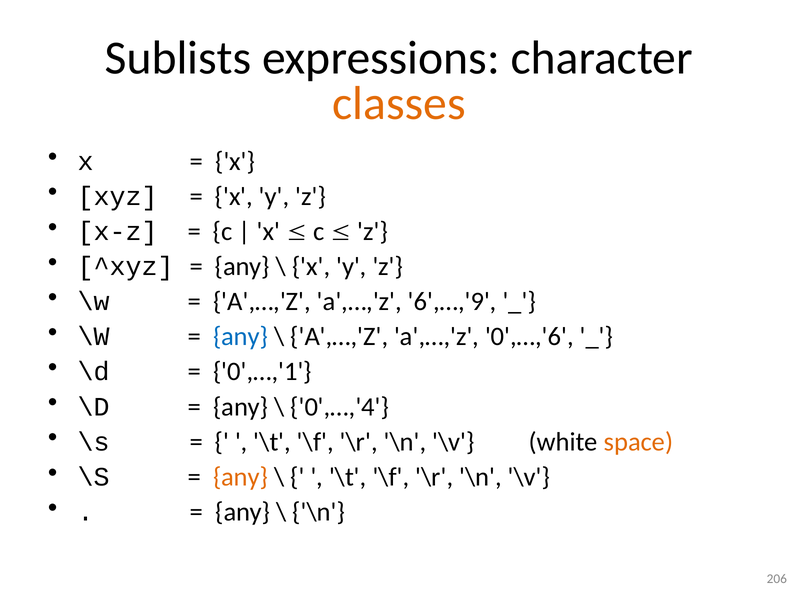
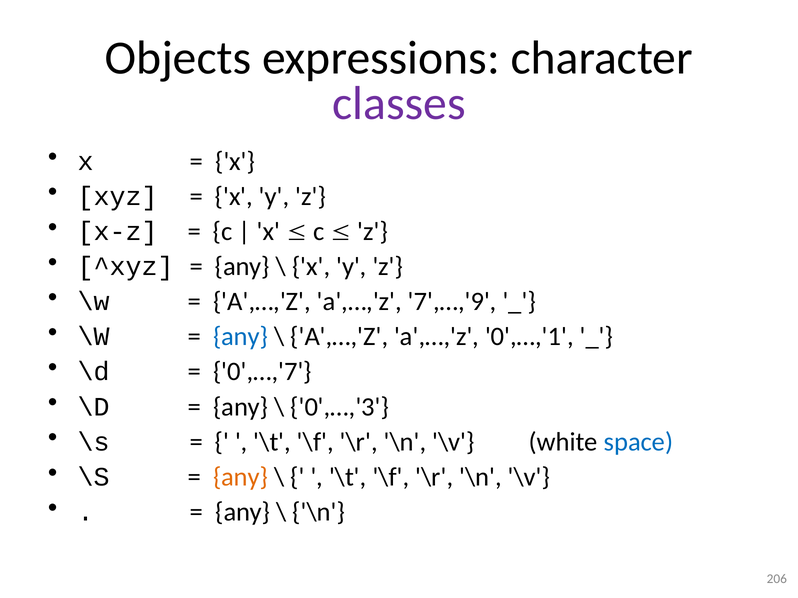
Sublists: Sublists -> Objects
classes colour: orange -> purple
6',…,'9: 6',…,'9 -> 7',…,'9
0',…,'6: 0',…,'6 -> 0',…,'1
0',…,'1: 0',…,'1 -> 0',…,'7
0',…,'4: 0',…,'4 -> 0',…,'3
space colour: orange -> blue
